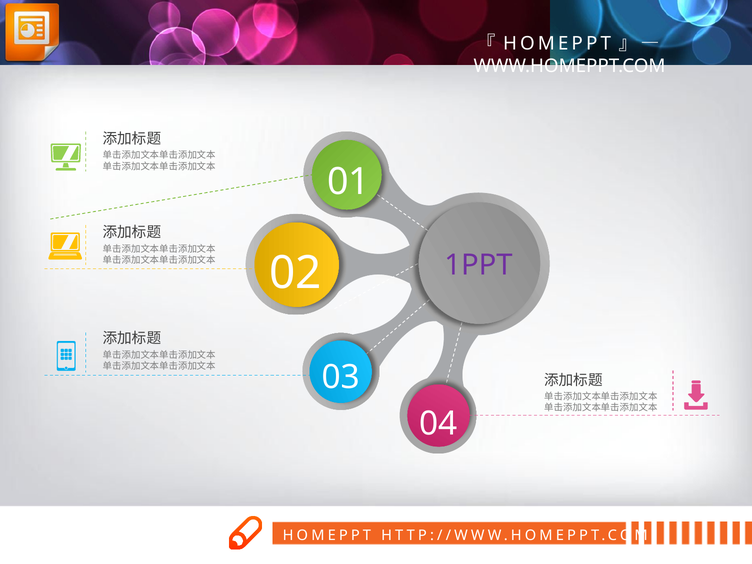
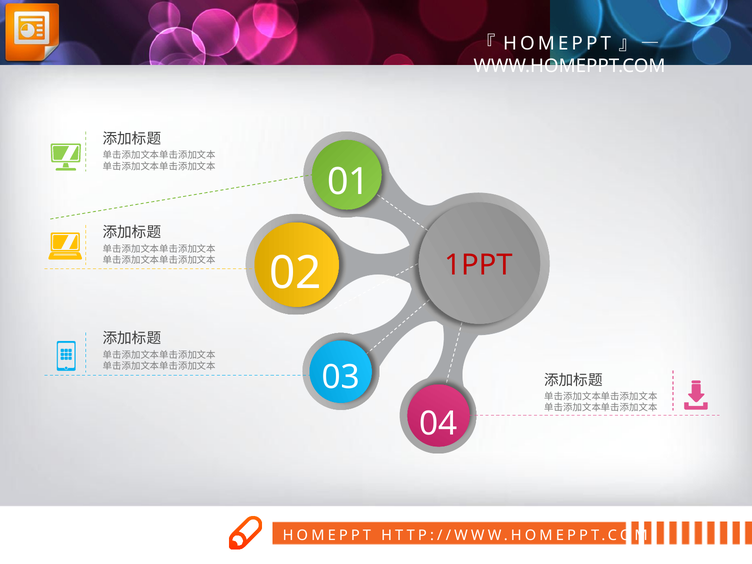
1PPT colour: purple -> red
